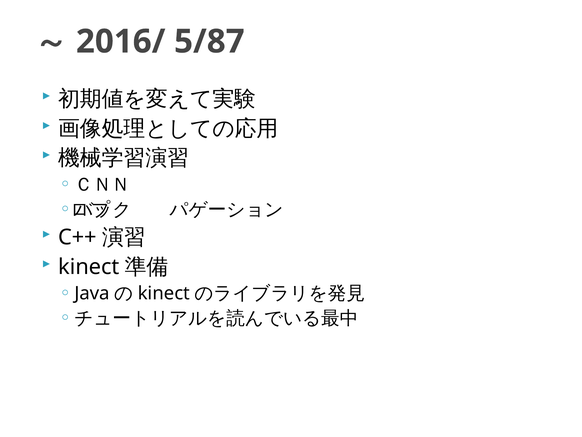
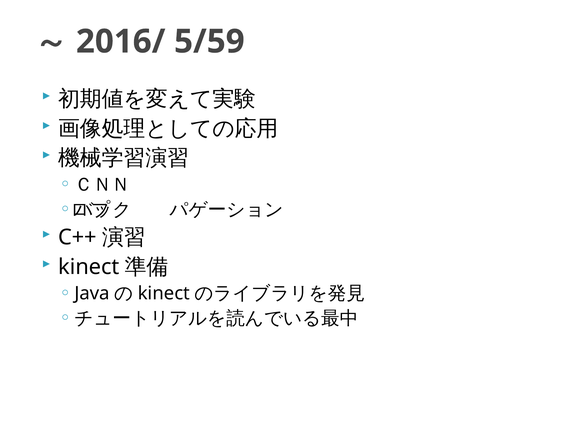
5/87: 5/87 -> 5/59
